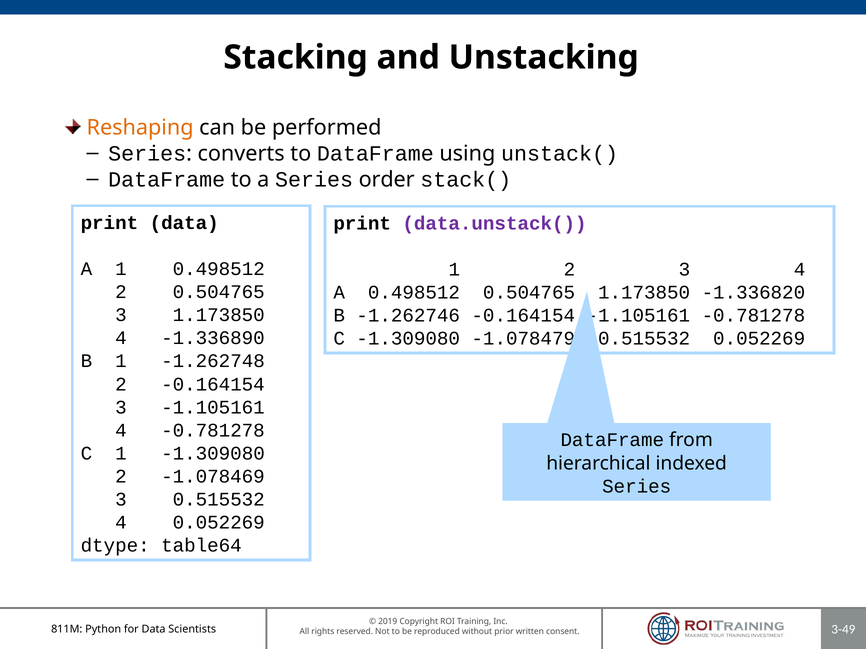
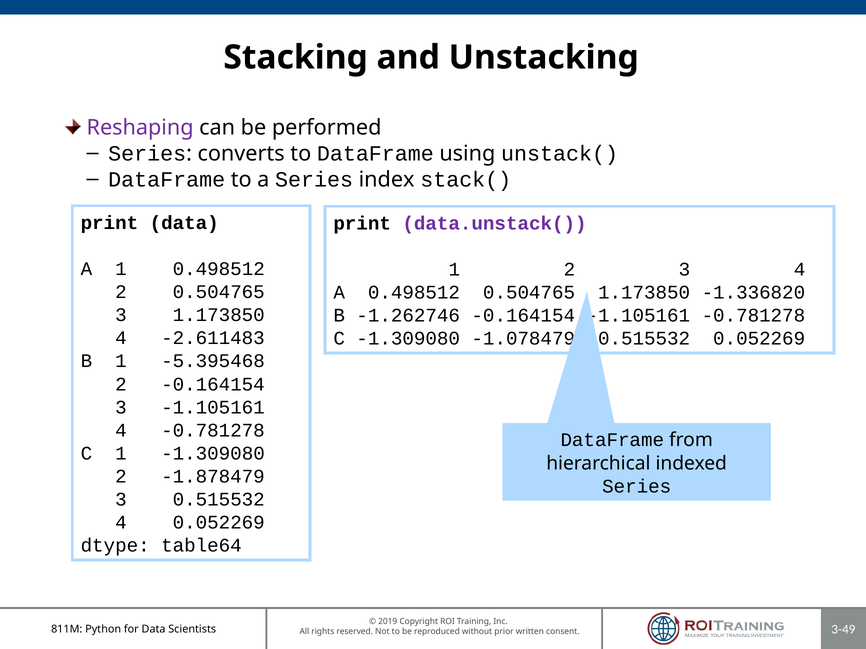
Reshaping colour: orange -> purple
order: order -> index
-1.336890: -1.336890 -> -2.611483
-1.262748: -1.262748 -> -5.395468
-1.078469: -1.078469 -> -1.878479
